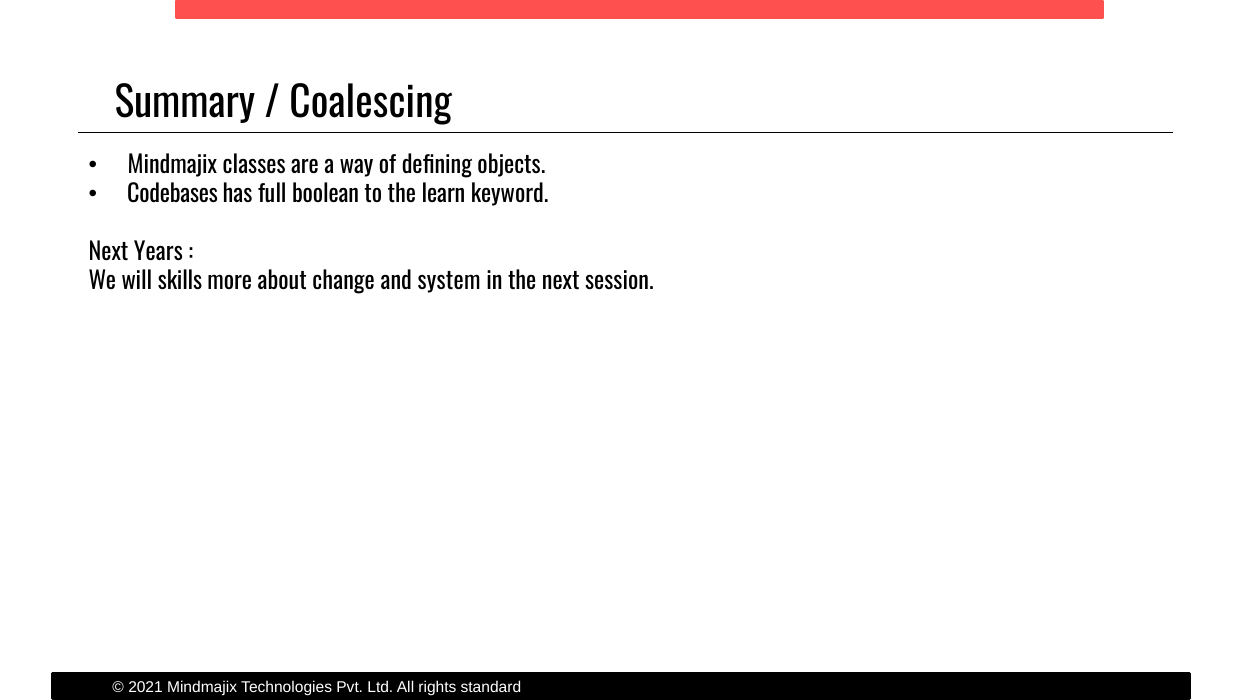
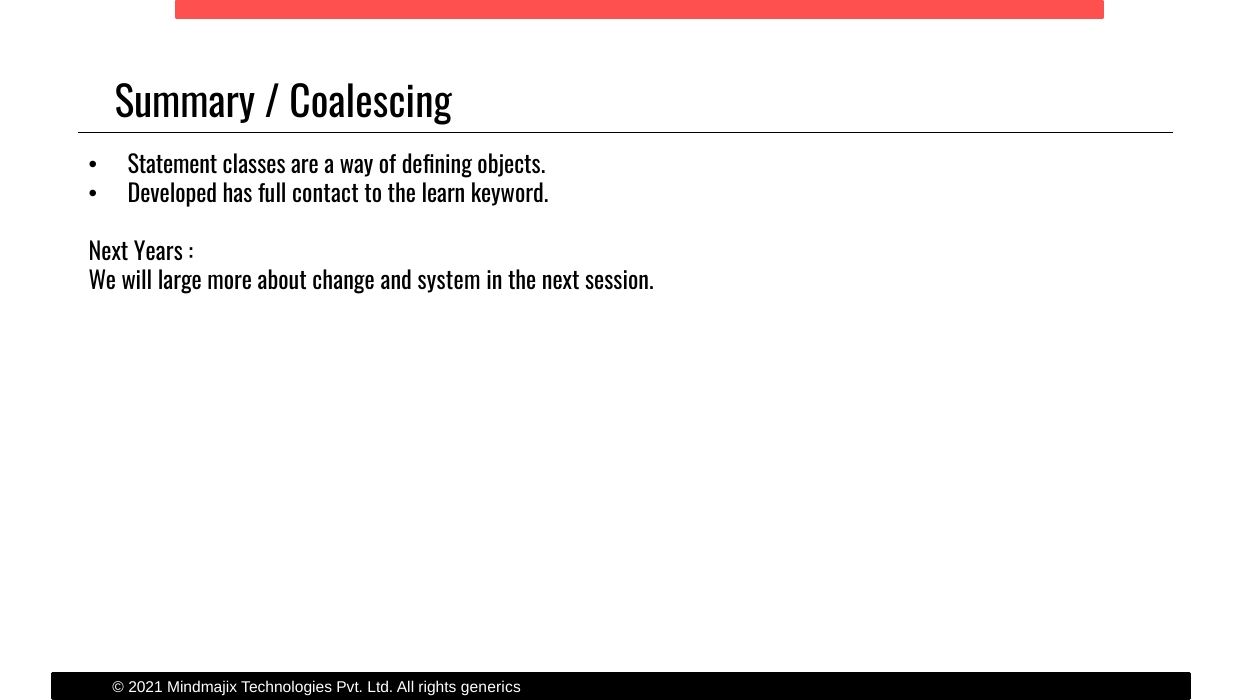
Mindmajix at (172, 166): Mindmajix -> Statement
Codebases: Codebases -> Developed
boolean: boolean -> contact
skills: skills -> large
standard: standard -> generics
